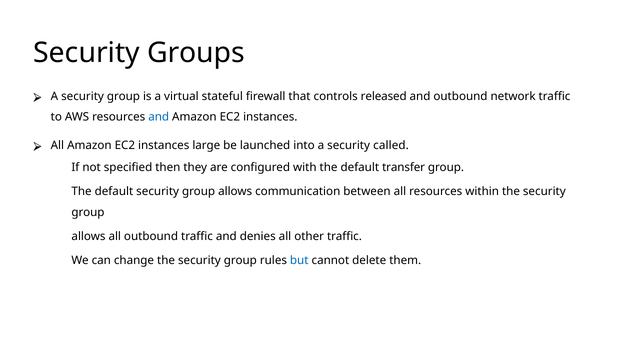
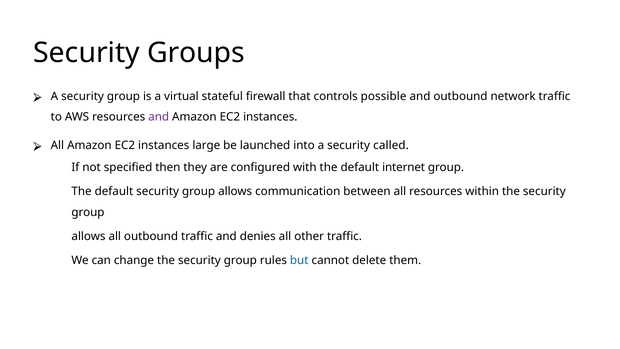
released: released -> possible
and at (159, 117) colour: blue -> purple
transfer: transfer -> internet
